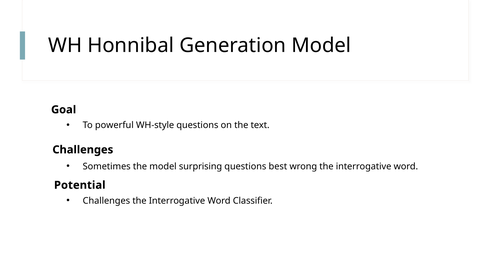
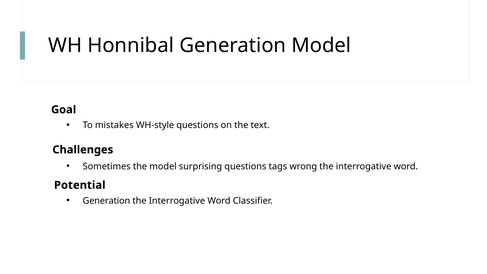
powerful: powerful -> mistakes
best: best -> tags
Challenges at (106, 201): Challenges -> Generation
